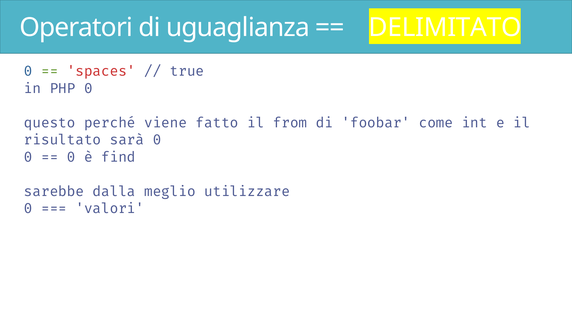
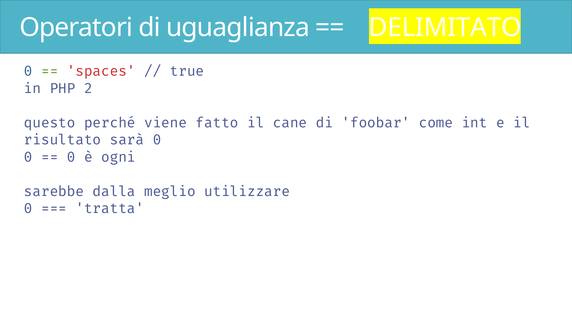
PHP 0: 0 -> 2
from: from -> cane
find: find -> ogni
valori: valori -> tratta
